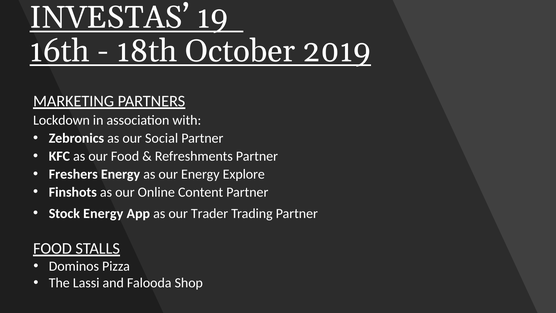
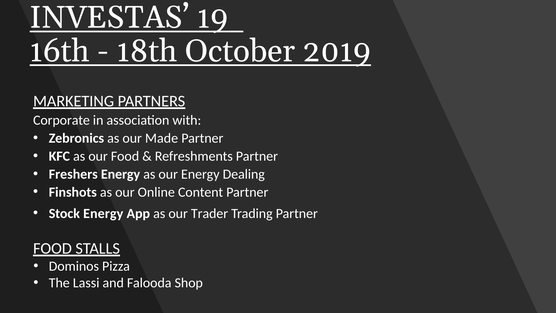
Lockdown: Lockdown -> Corporate
Social: Social -> Made
Explore: Explore -> Dealing
